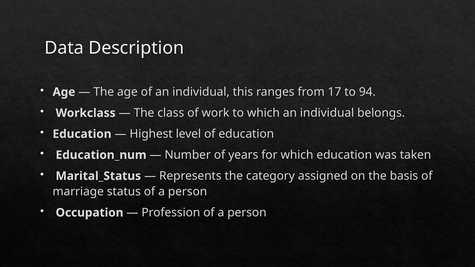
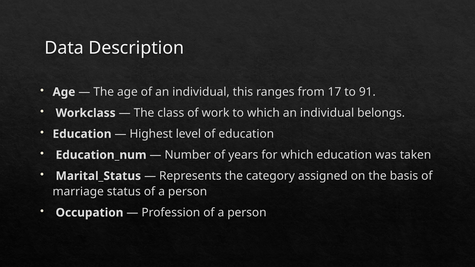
94: 94 -> 91
